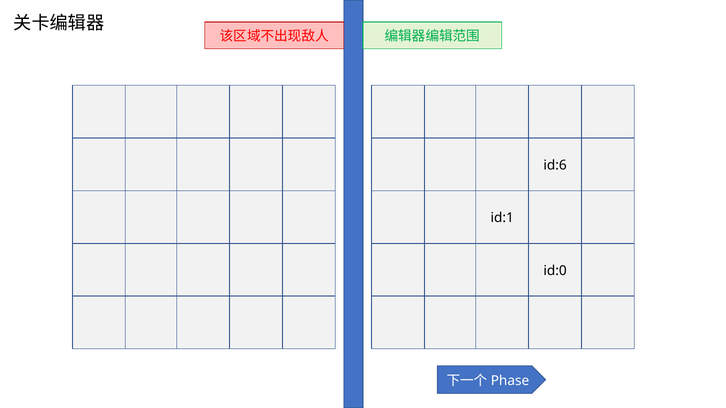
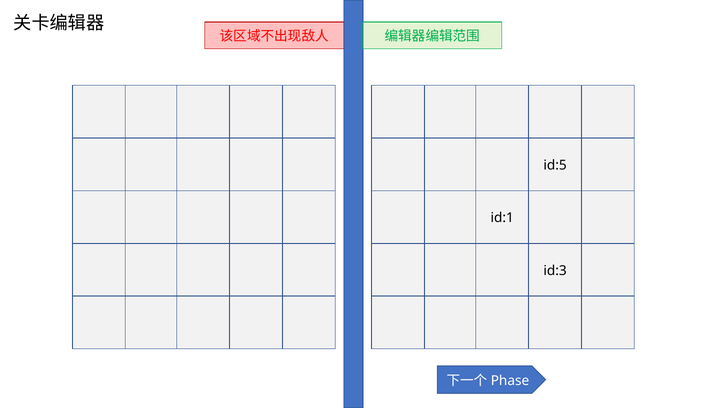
id:6: id:6 -> id:5
id:0: id:0 -> id:3
